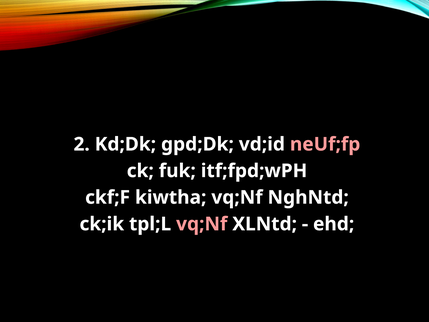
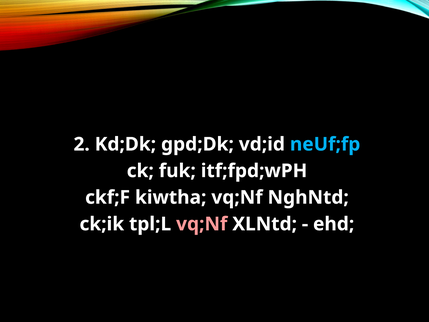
neUf;fp colour: pink -> light blue
